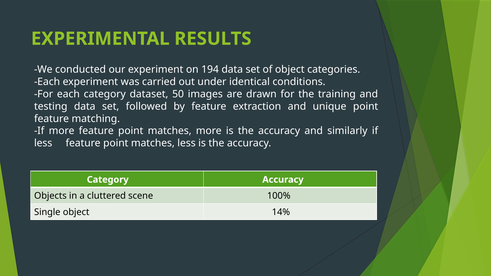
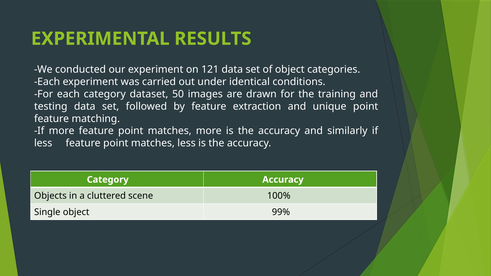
194: 194 -> 121
14%: 14% -> 99%
